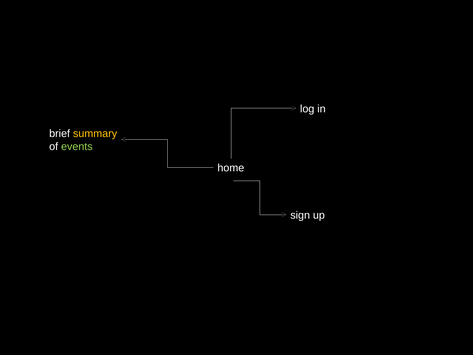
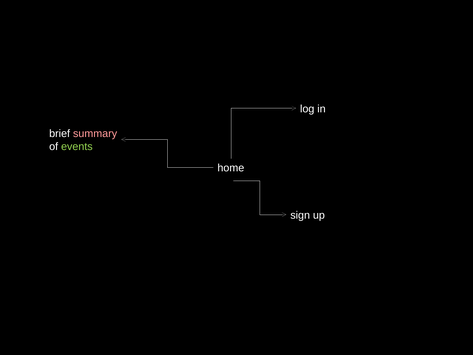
summary colour: yellow -> pink
